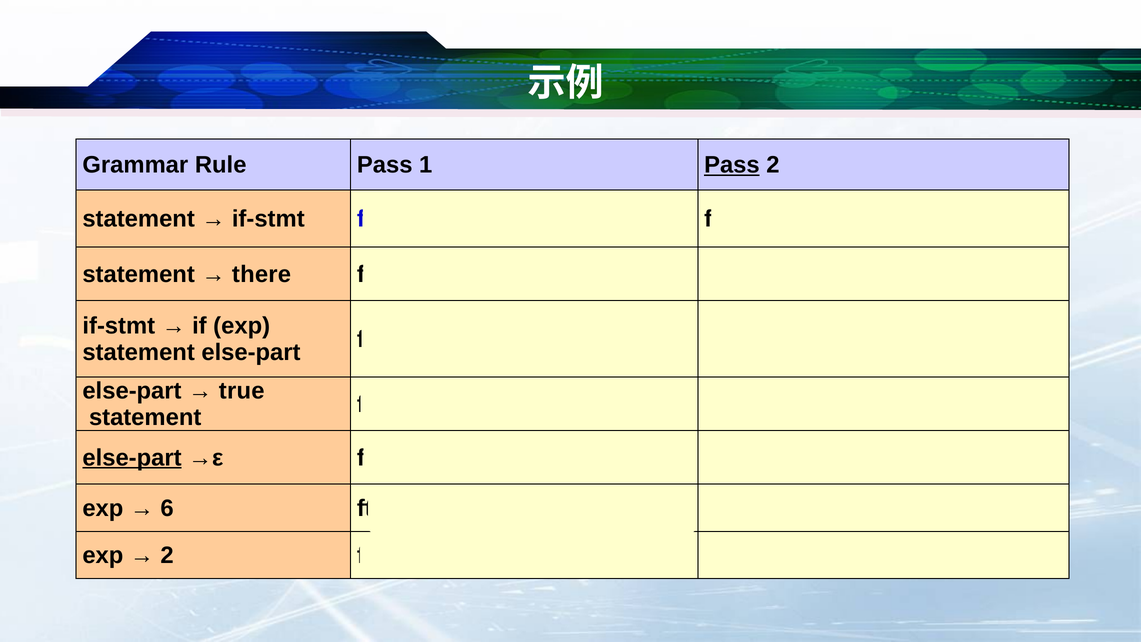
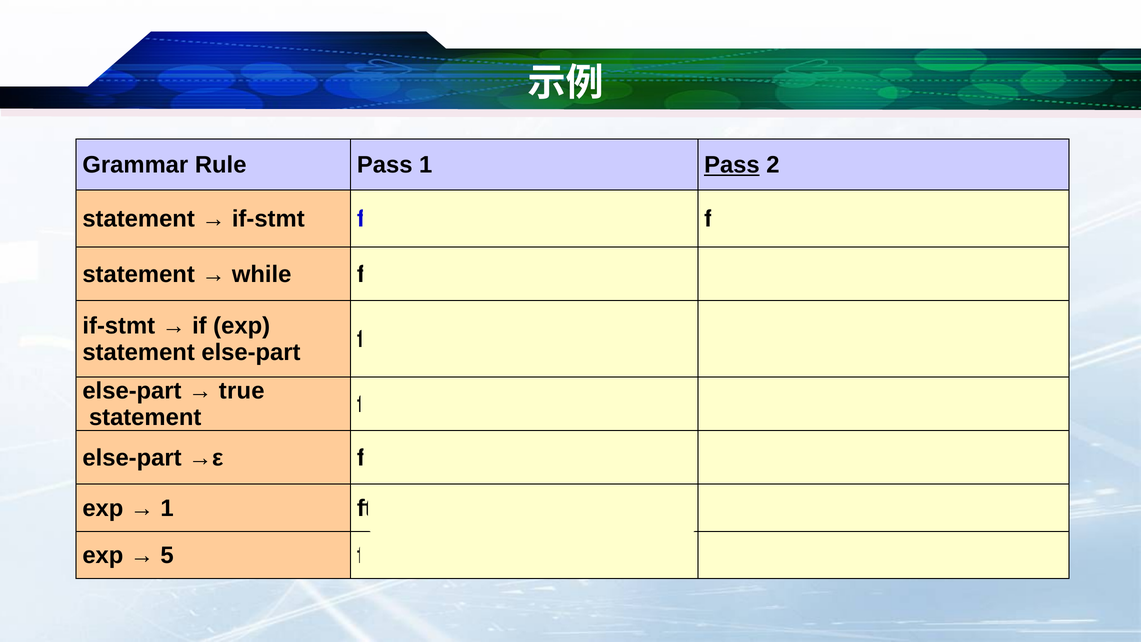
there: there -> while
else-part at (132, 458) underline: present -> none
6 at (167, 508): 6 -> 1
2 at (167, 555): 2 -> 5
